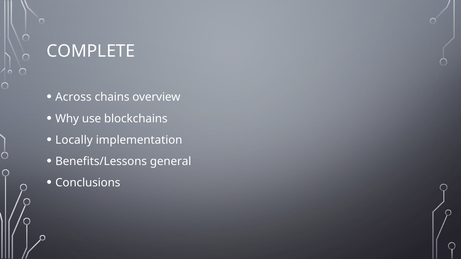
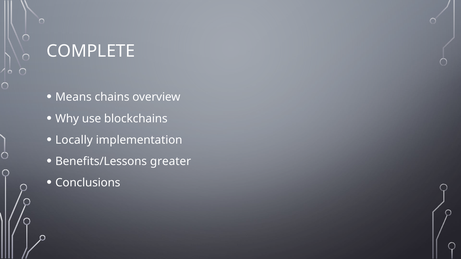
Across: Across -> Means
general: general -> greater
